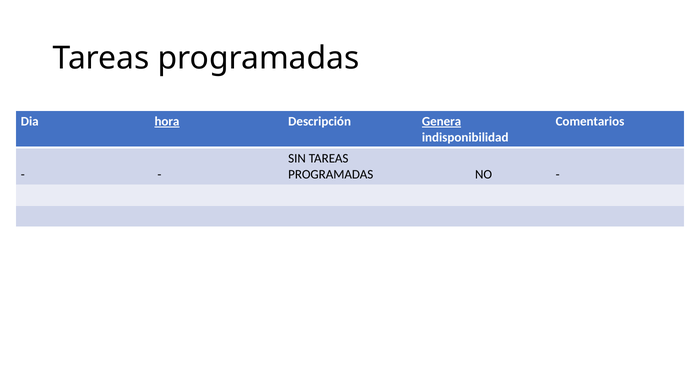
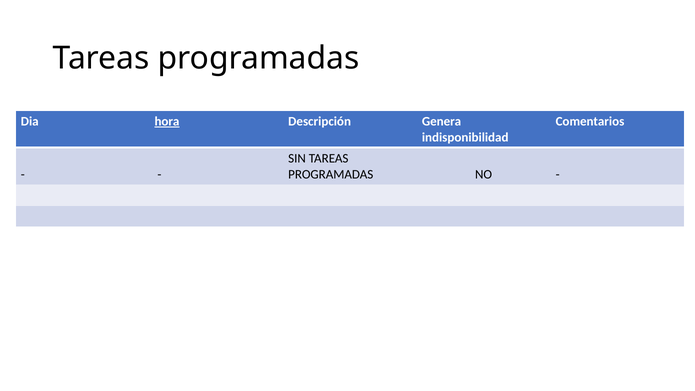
Genera underline: present -> none
